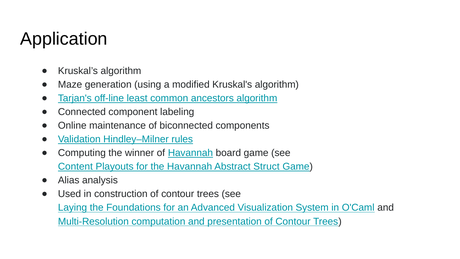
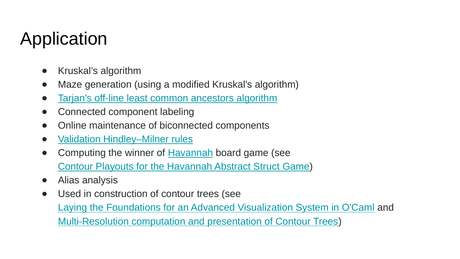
Content at (75, 167): Content -> Contour
